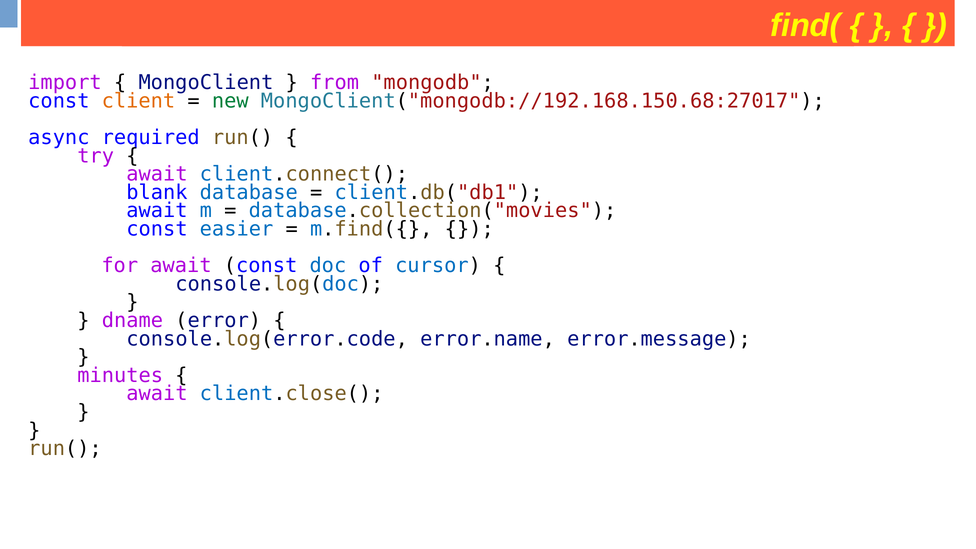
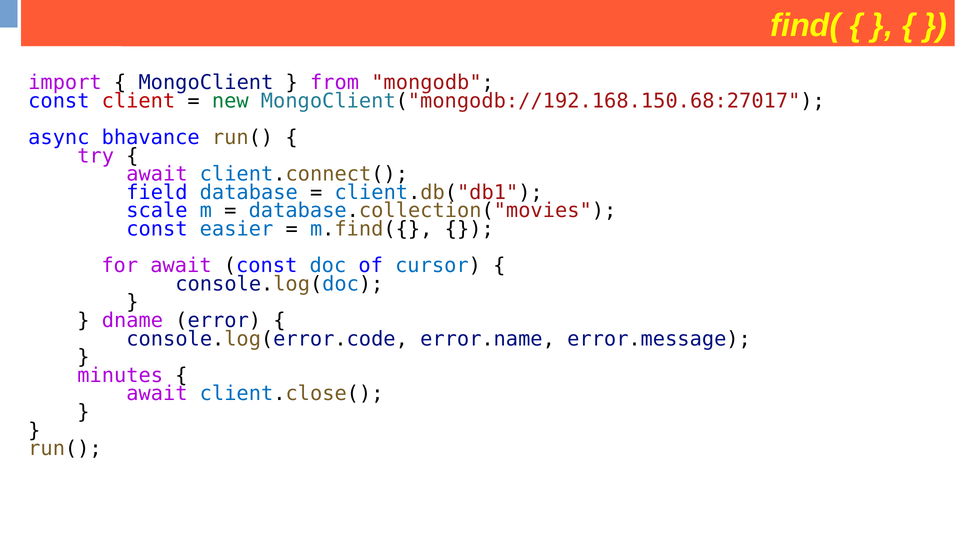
client colour: orange -> red
required: required -> bhavance
blank: blank -> field
await at (157, 211): await -> scale
